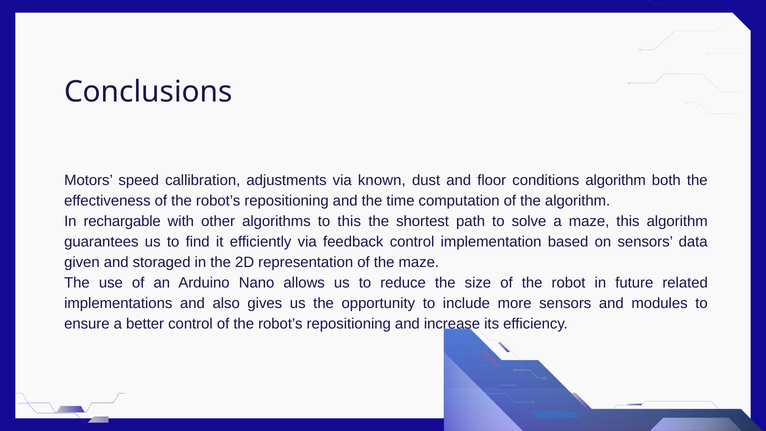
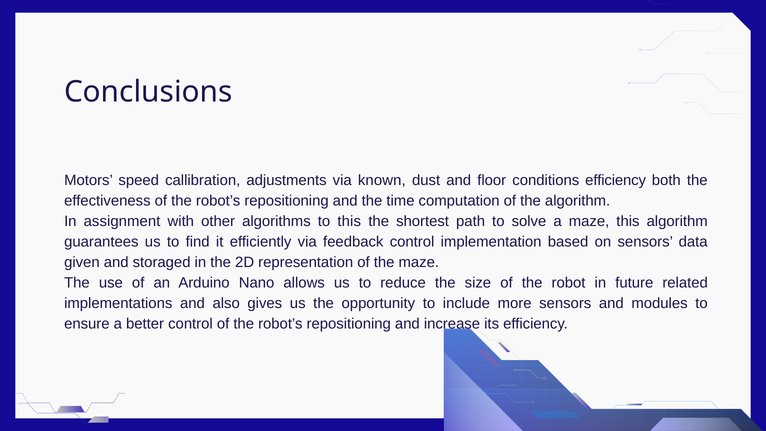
conditions algorithm: algorithm -> efficiency
rechargable: rechargable -> assignment
